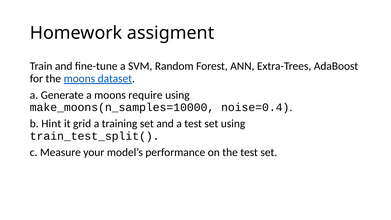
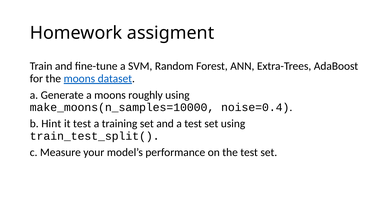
require: require -> roughly
it grid: grid -> test
